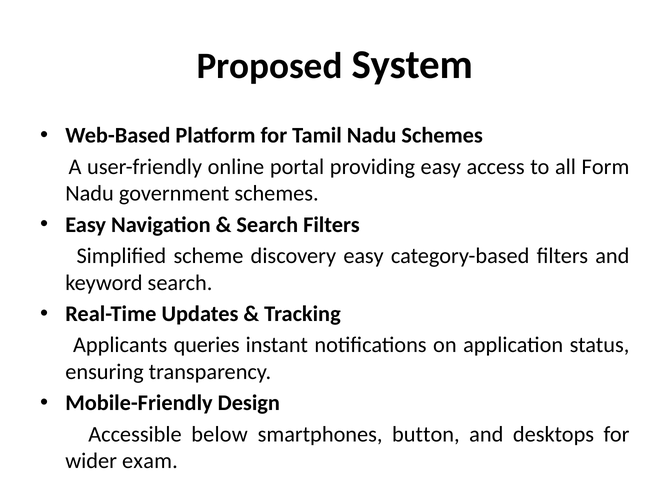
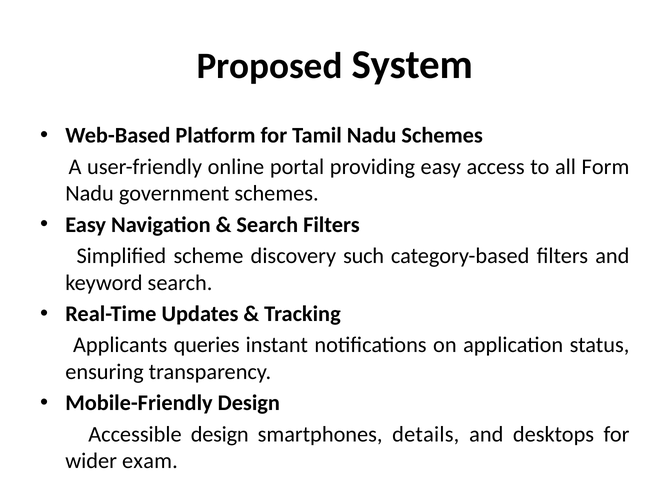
discovery easy: easy -> such
Accessible below: below -> design
button: button -> details
